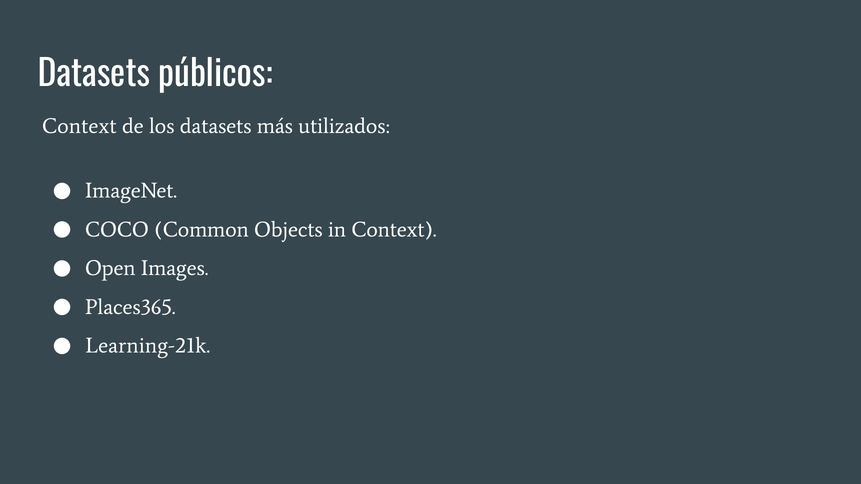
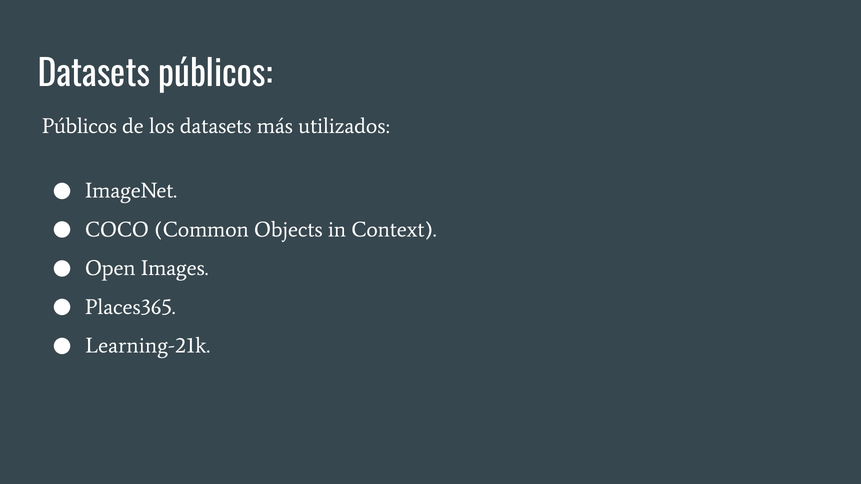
Context at (79, 126): Context -> Públicos
